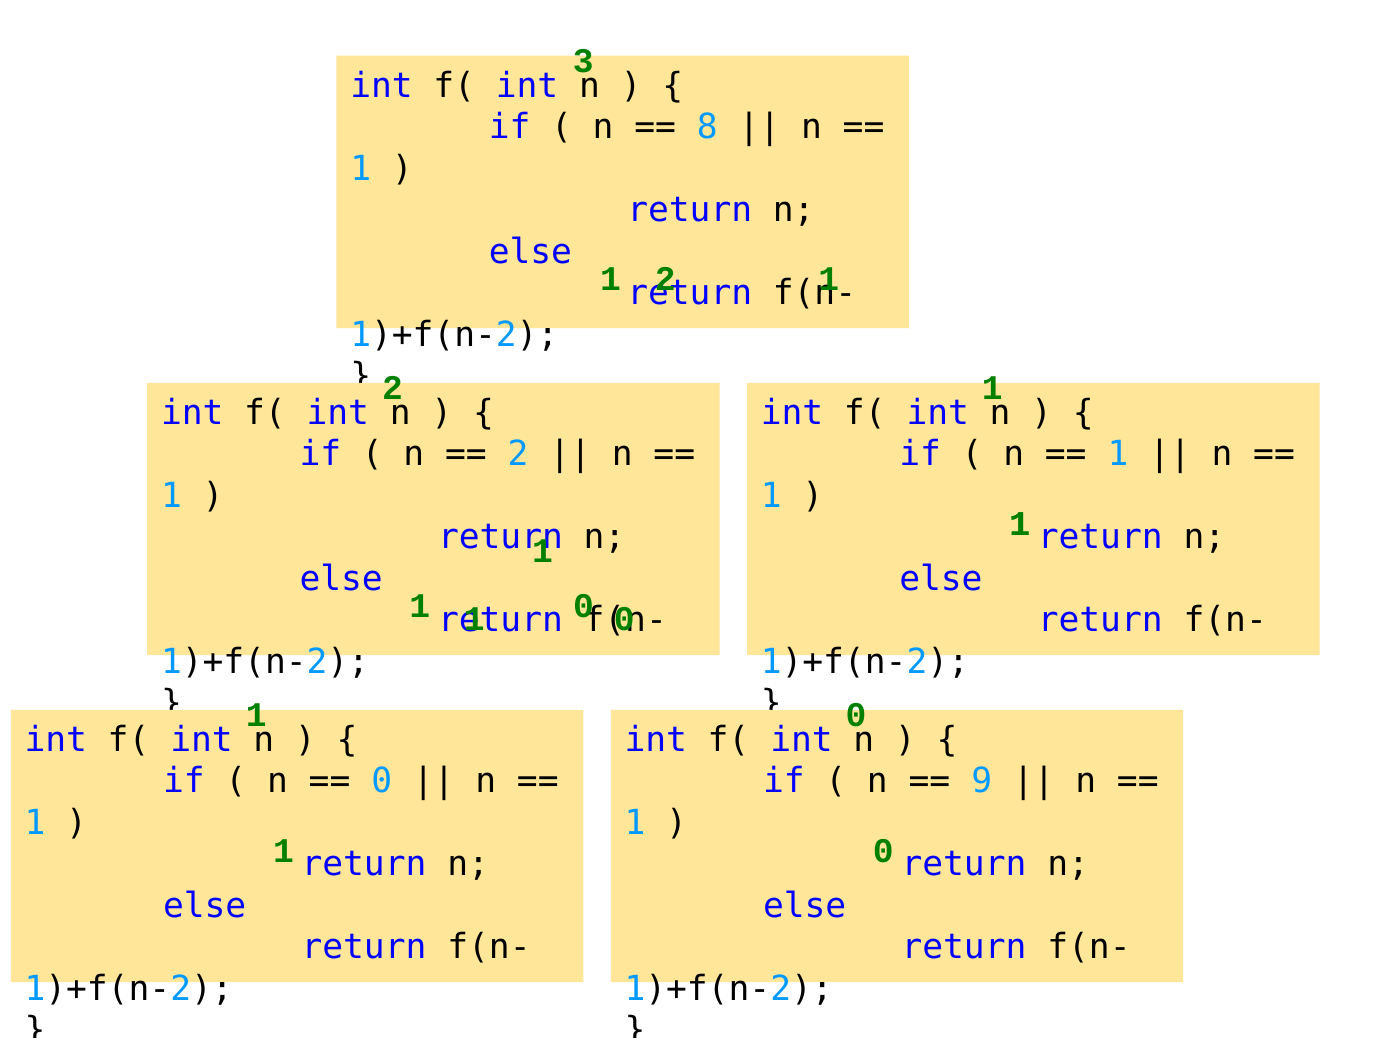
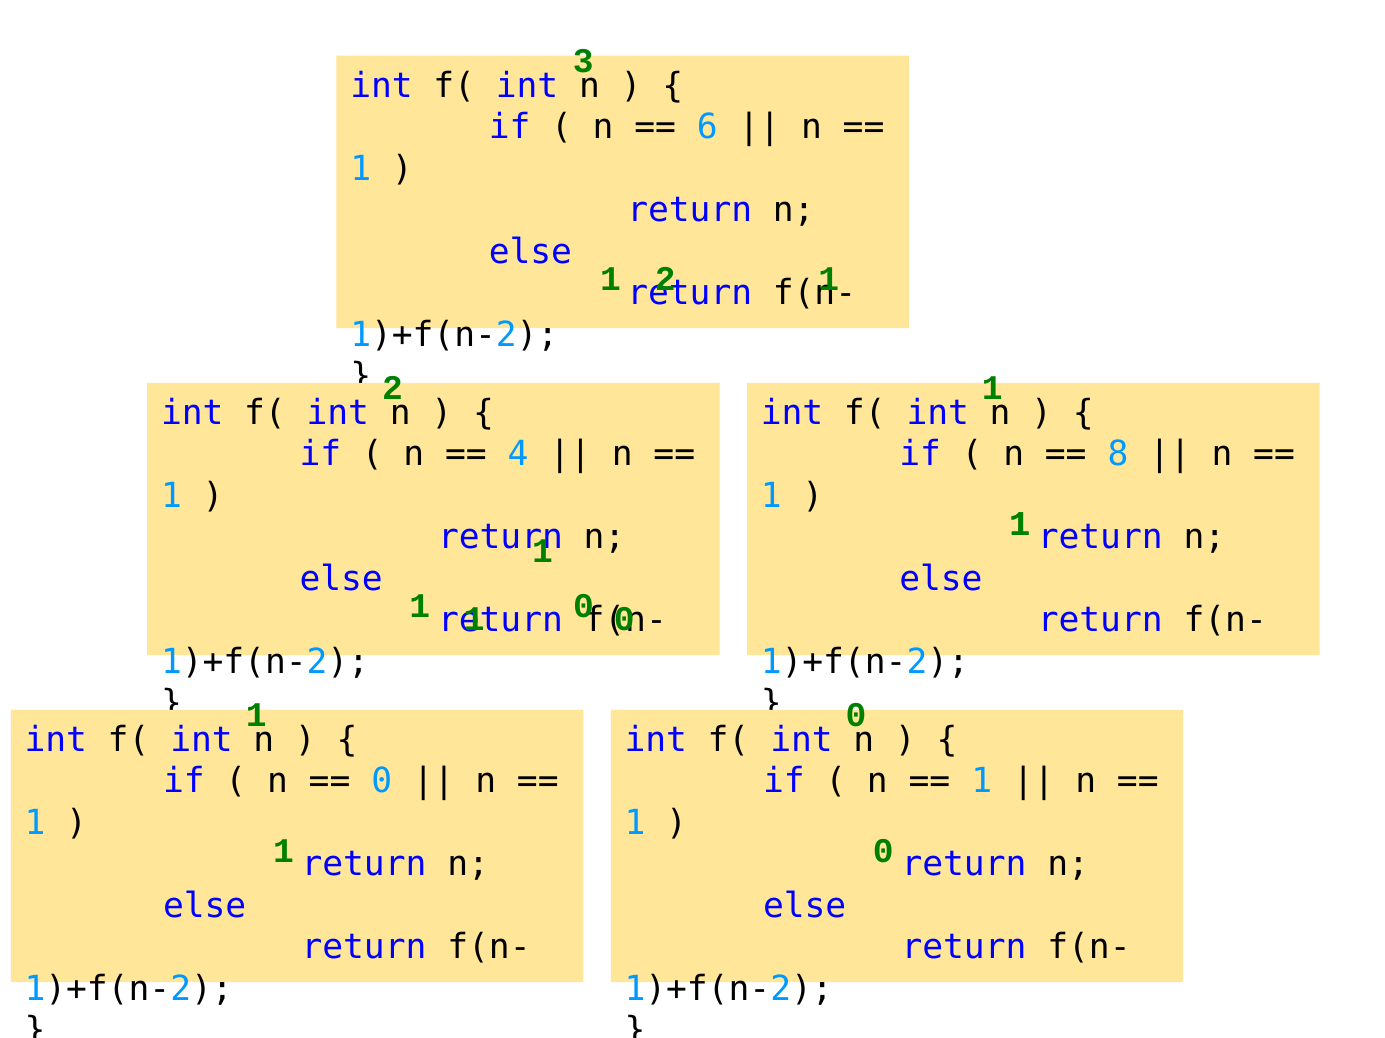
8: 8 -> 6
2 at (518, 455): 2 -> 4
1 at (1118, 455): 1 -> 8
9 at (982, 782): 9 -> 1
